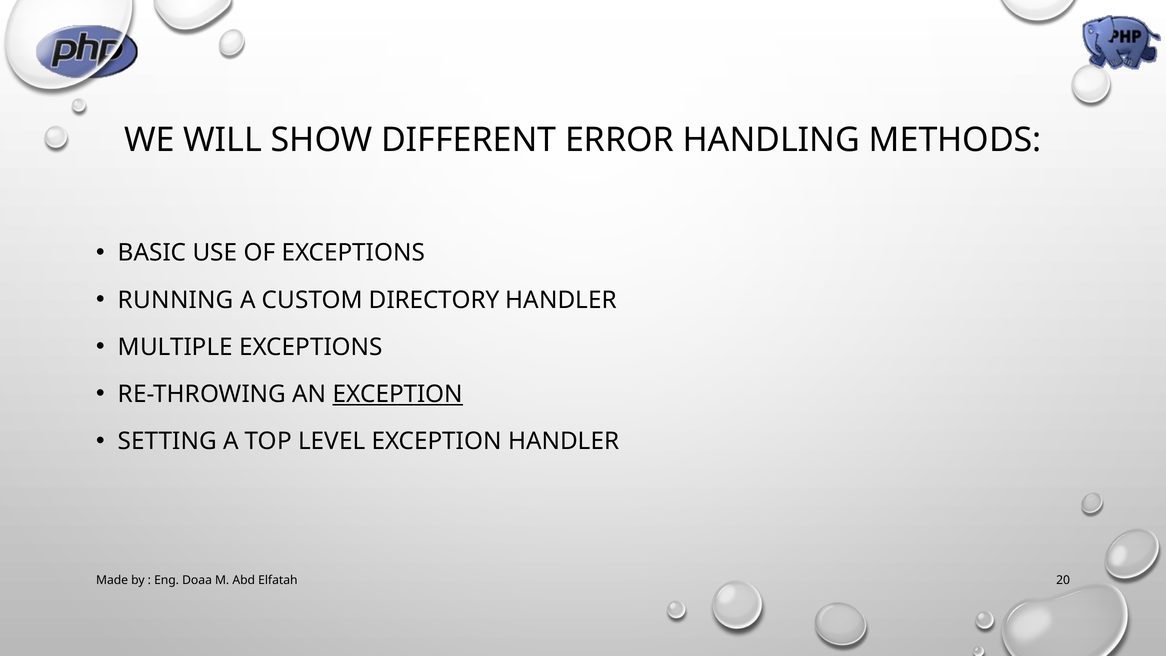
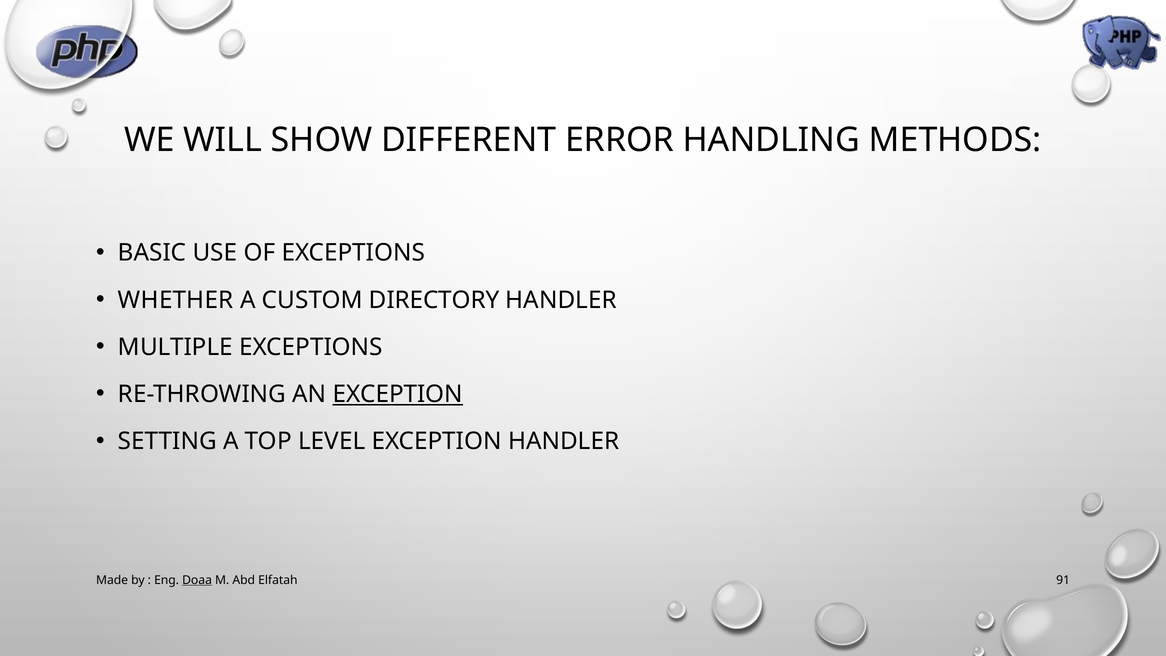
RUNNING: RUNNING -> WHETHER
Doaa underline: none -> present
20: 20 -> 91
